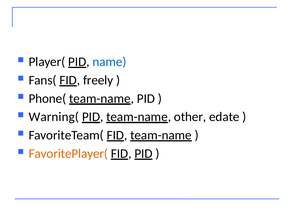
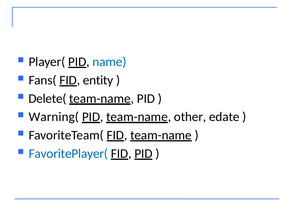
freely: freely -> entity
Phone(: Phone( -> Delete(
FavoritePlayer( colour: orange -> blue
